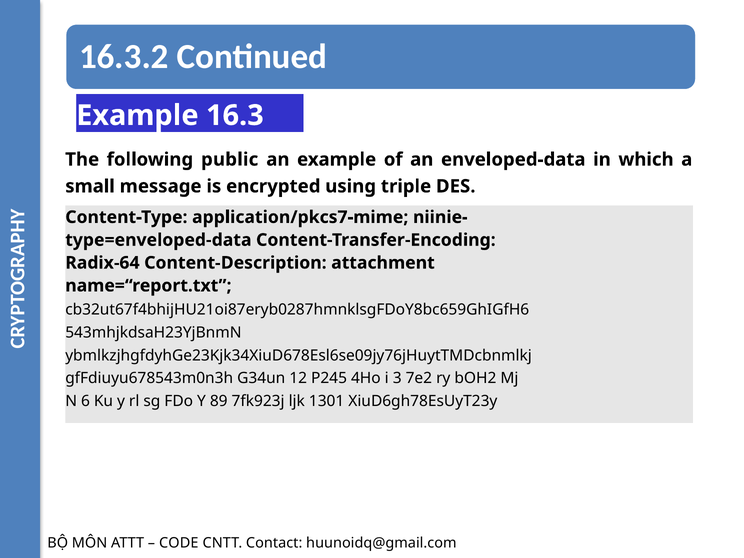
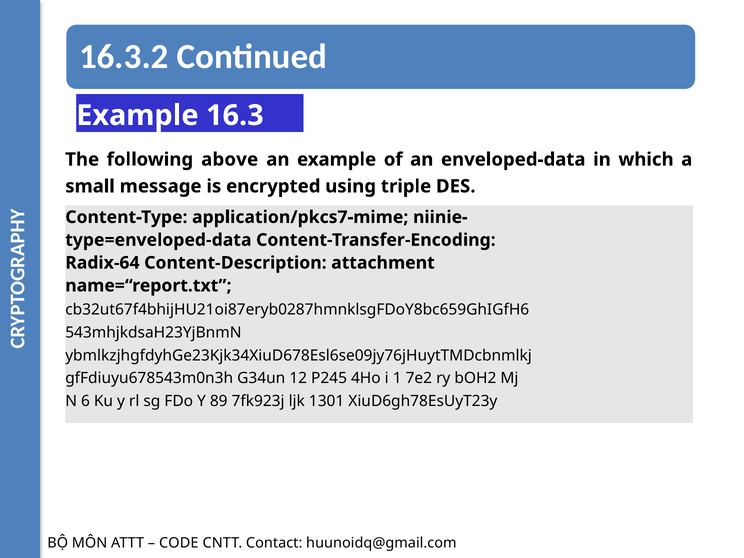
public: public -> above
3: 3 -> 1
